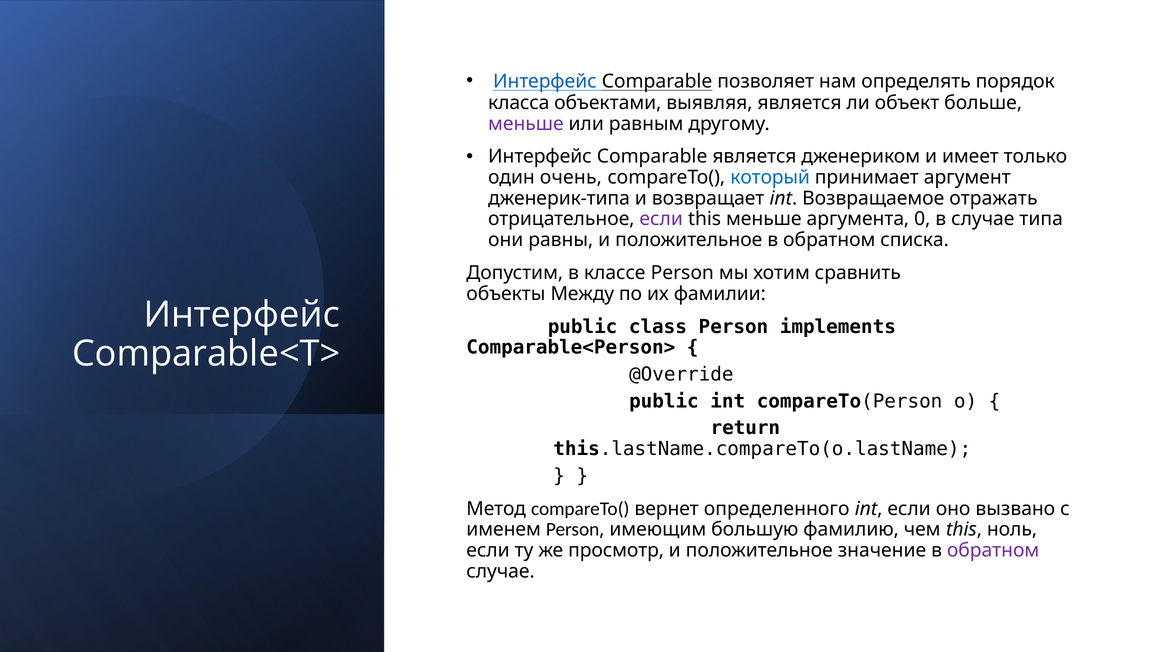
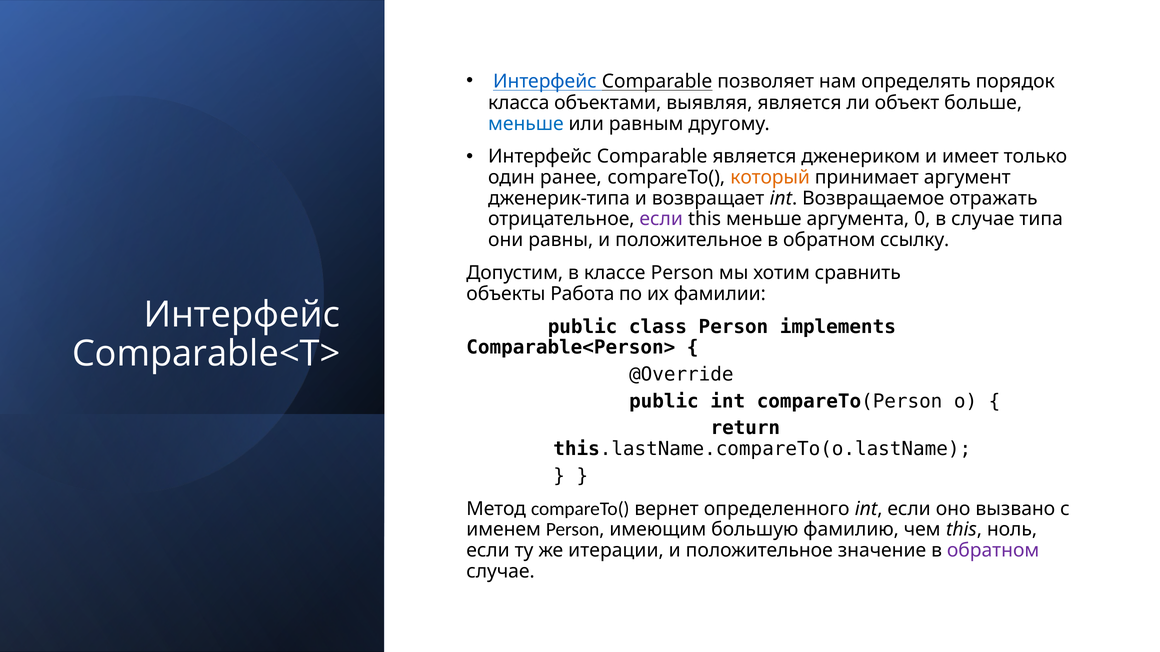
меньше at (526, 124) colour: purple -> blue
очень: очень -> ранее
который colour: blue -> orange
списка: списка -> ссылку
Между: Между -> Работа
просмотр: просмотр -> итерации
